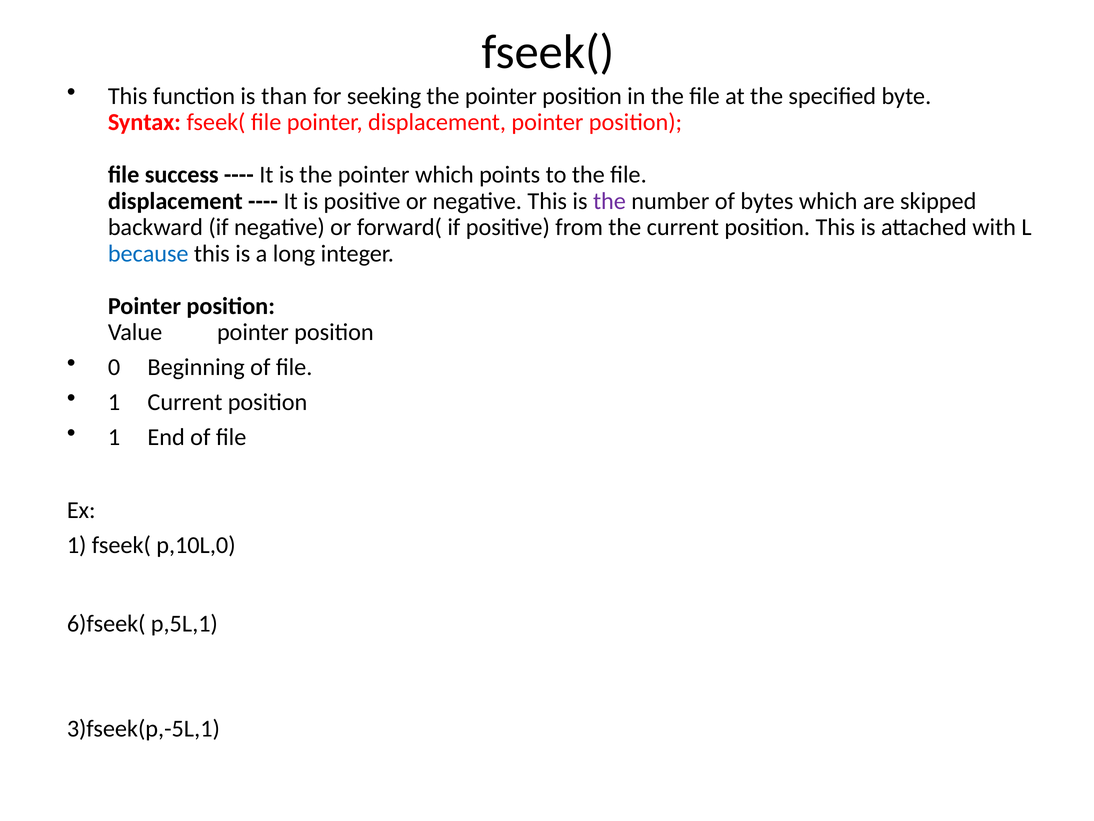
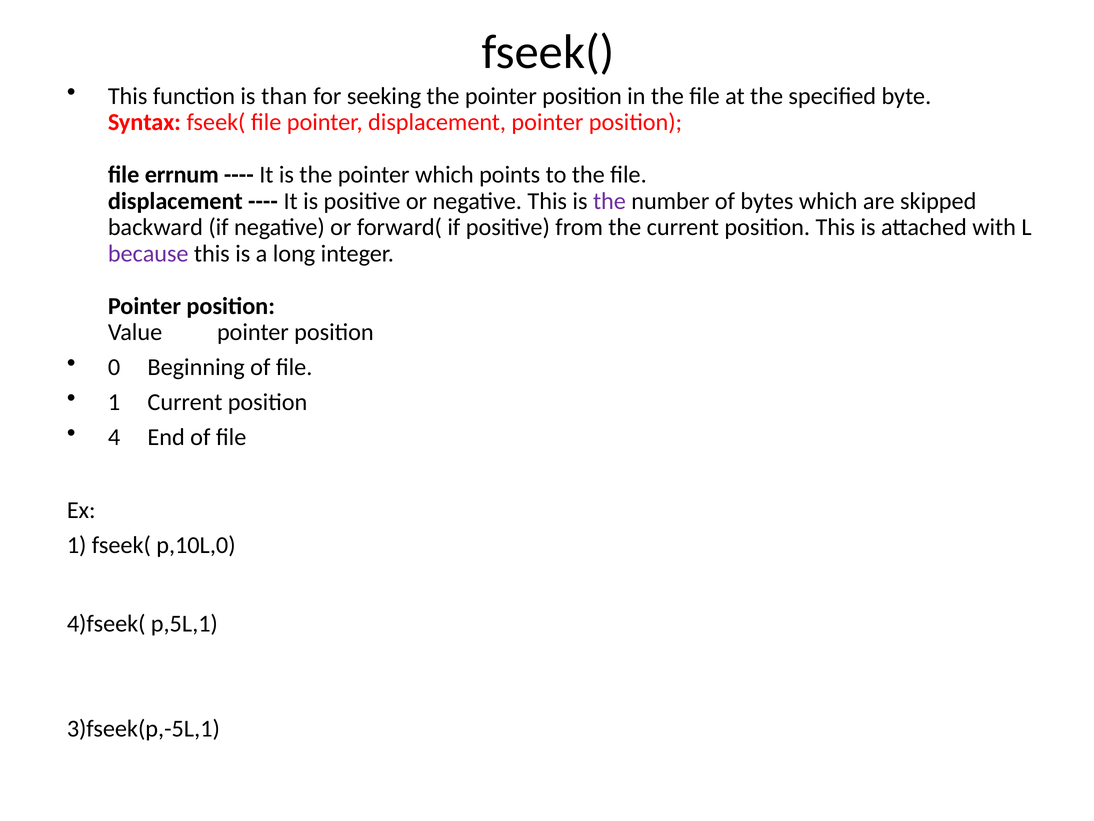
success: success -> errnum
because colour: blue -> purple
1 at (114, 437): 1 -> 4
6)fseek(: 6)fseek( -> 4)fseek(
